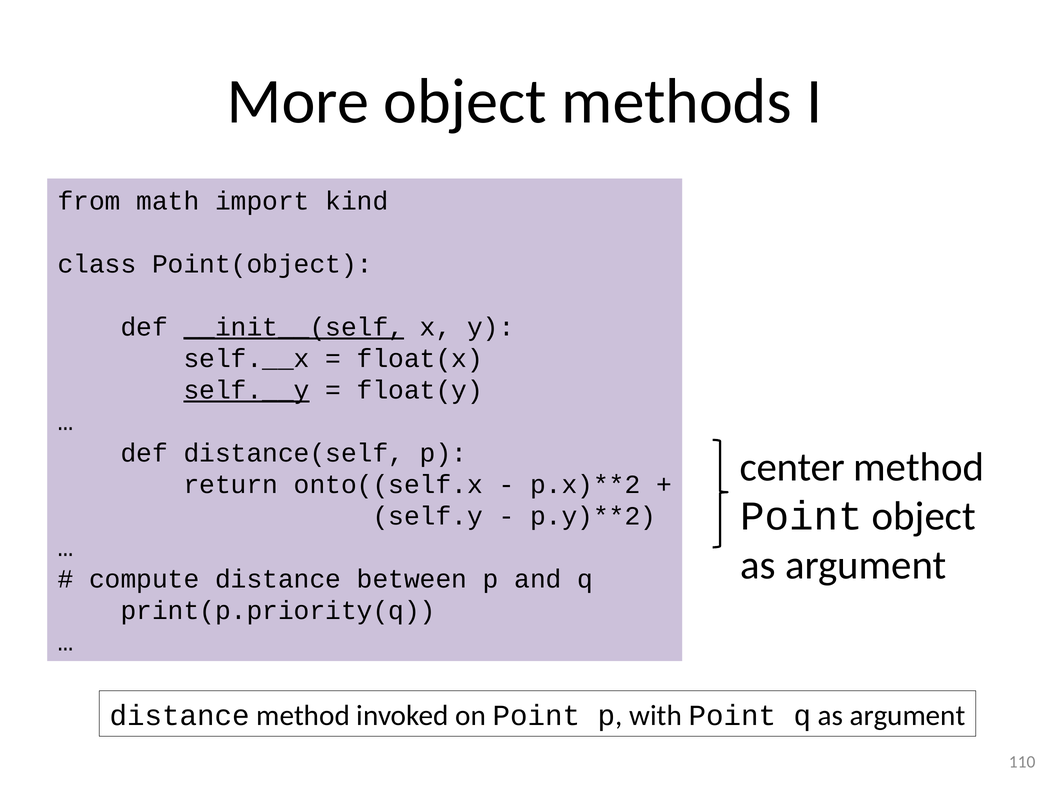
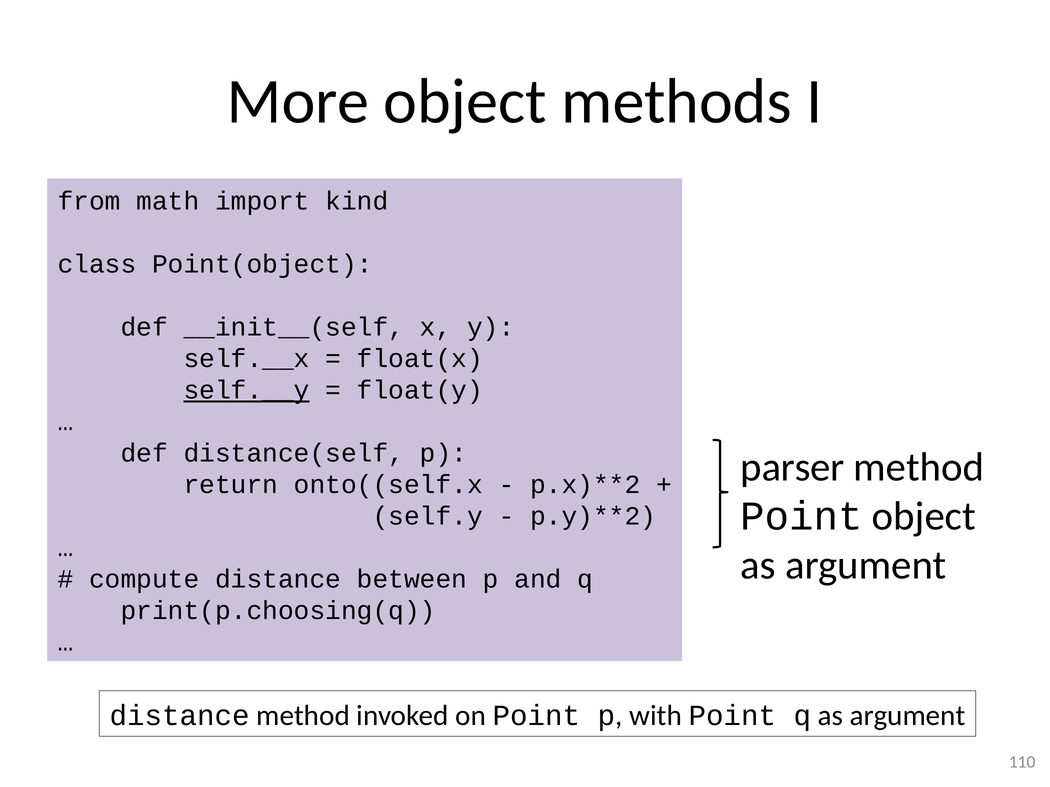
__init__(self underline: present -> none
center: center -> parser
print(p.priority(q: print(p.priority(q -> print(p.choosing(q
